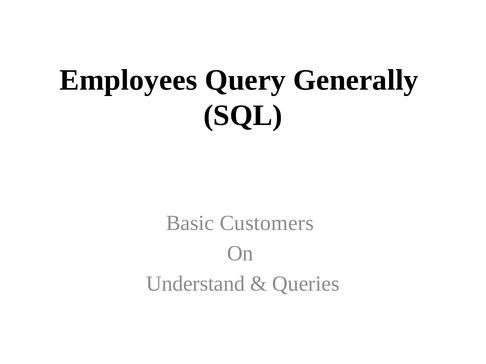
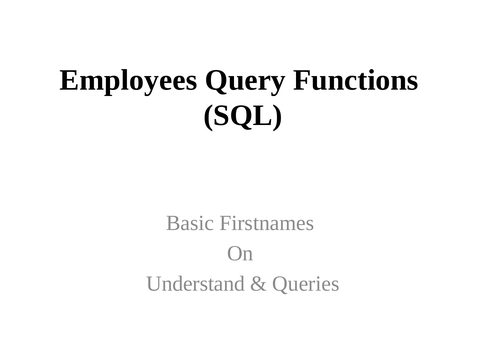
Generally: Generally -> Functions
Customers: Customers -> Firstnames
